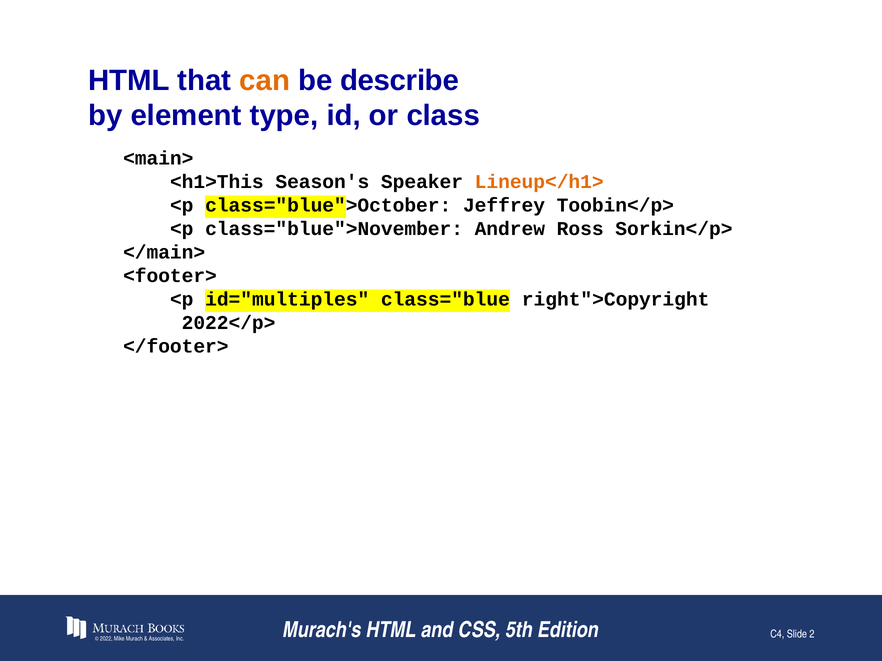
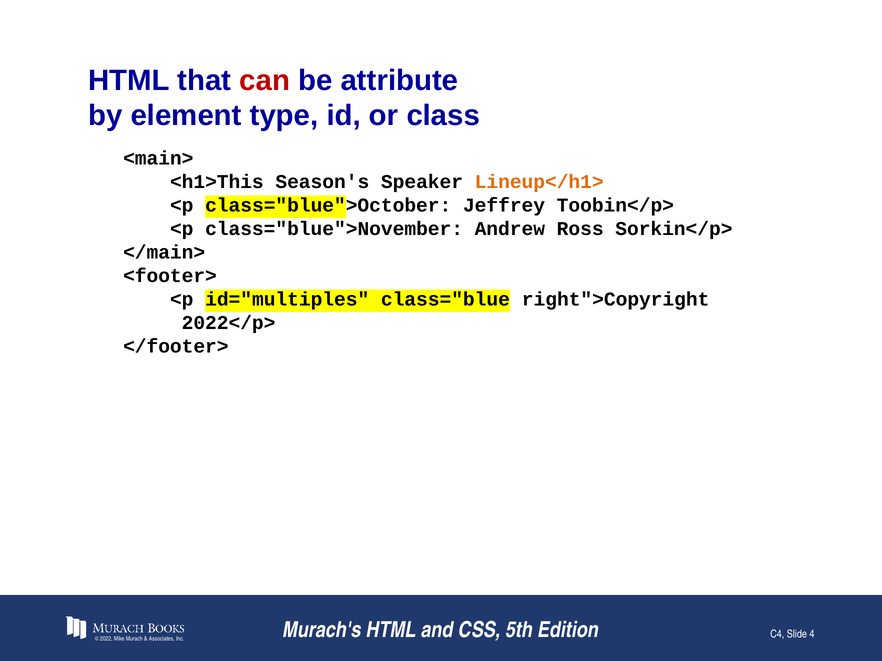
can colour: orange -> red
describe: describe -> attribute
2: 2 -> 4
